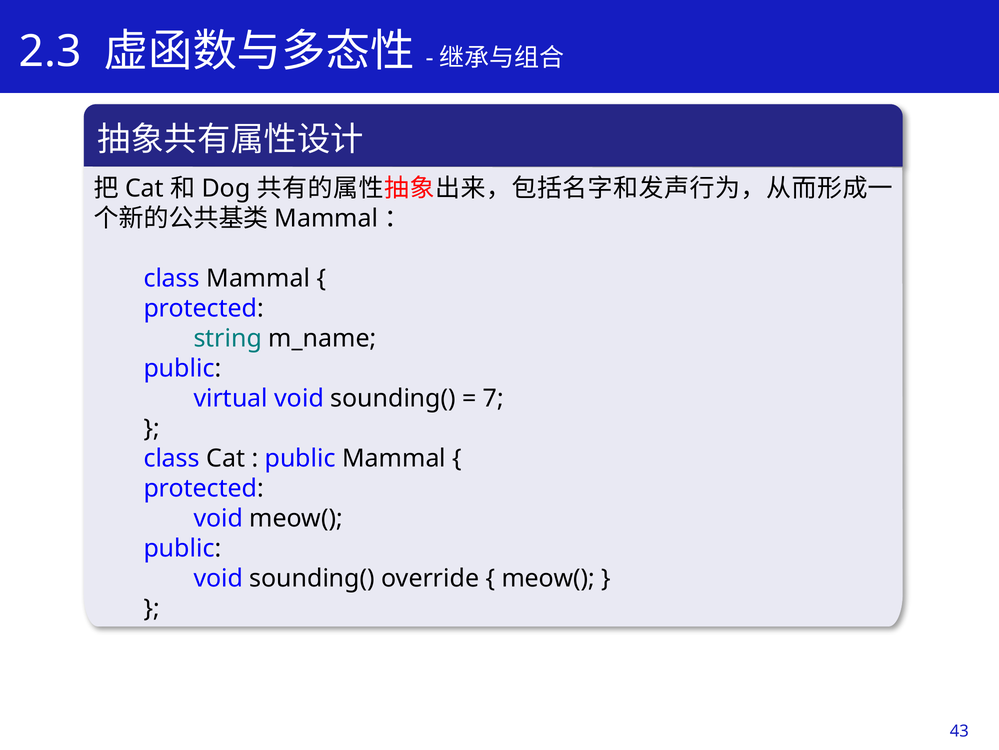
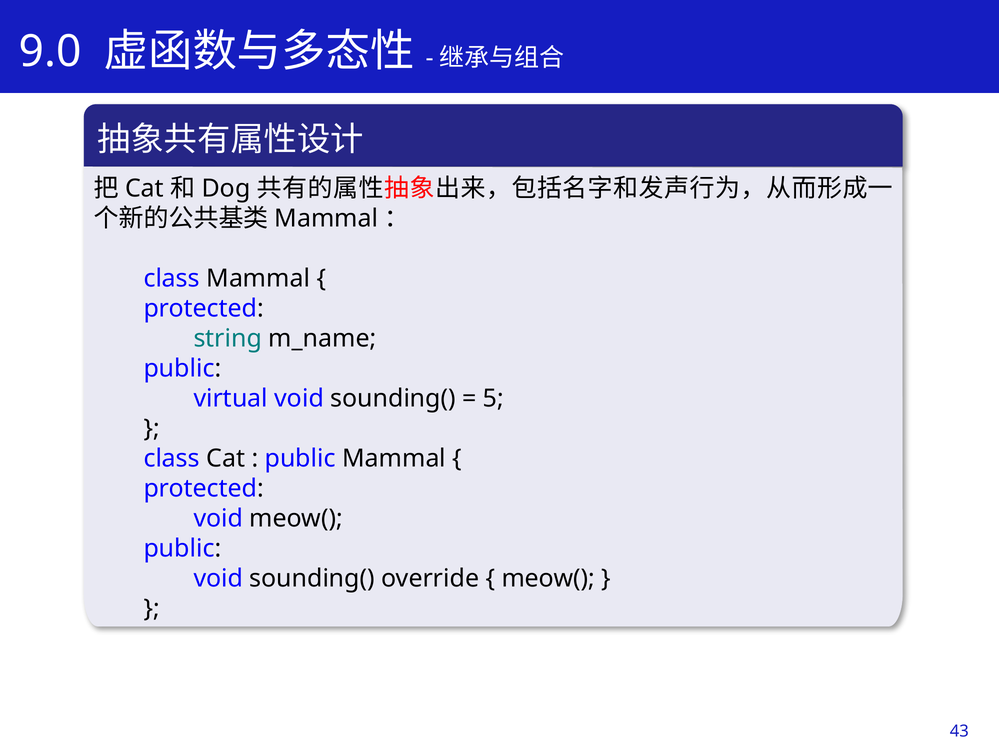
2.3: 2.3 -> 9.0
7: 7 -> 5
